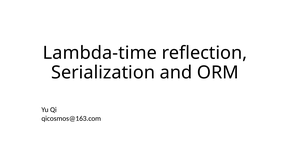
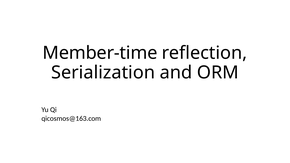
Lambda-time: Lambda-time -> Member-time
